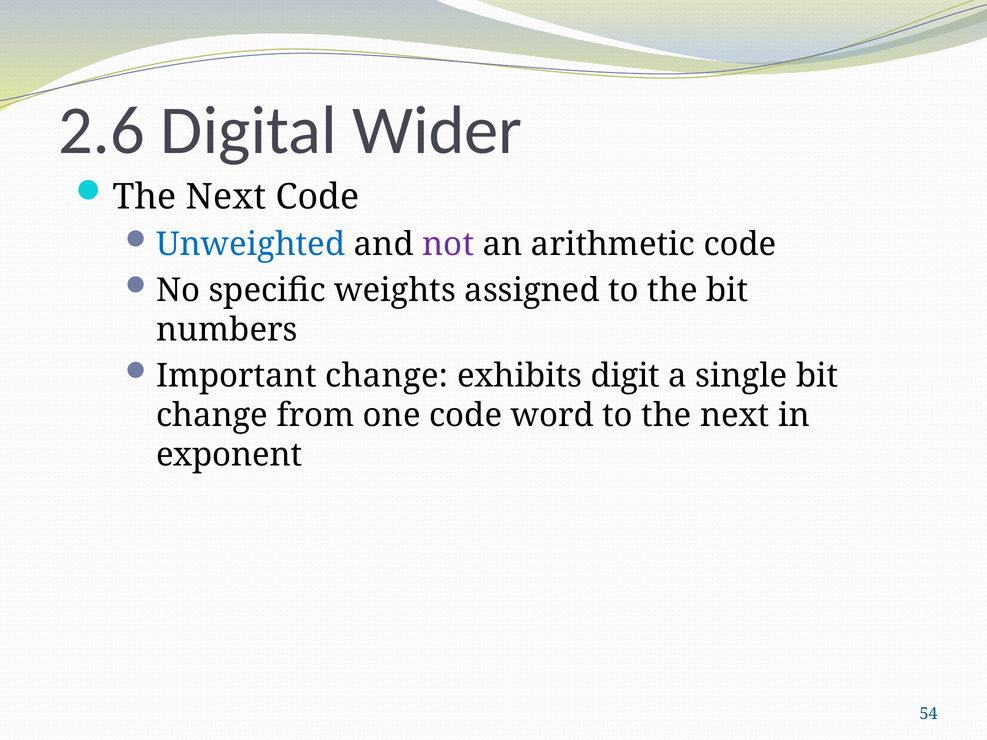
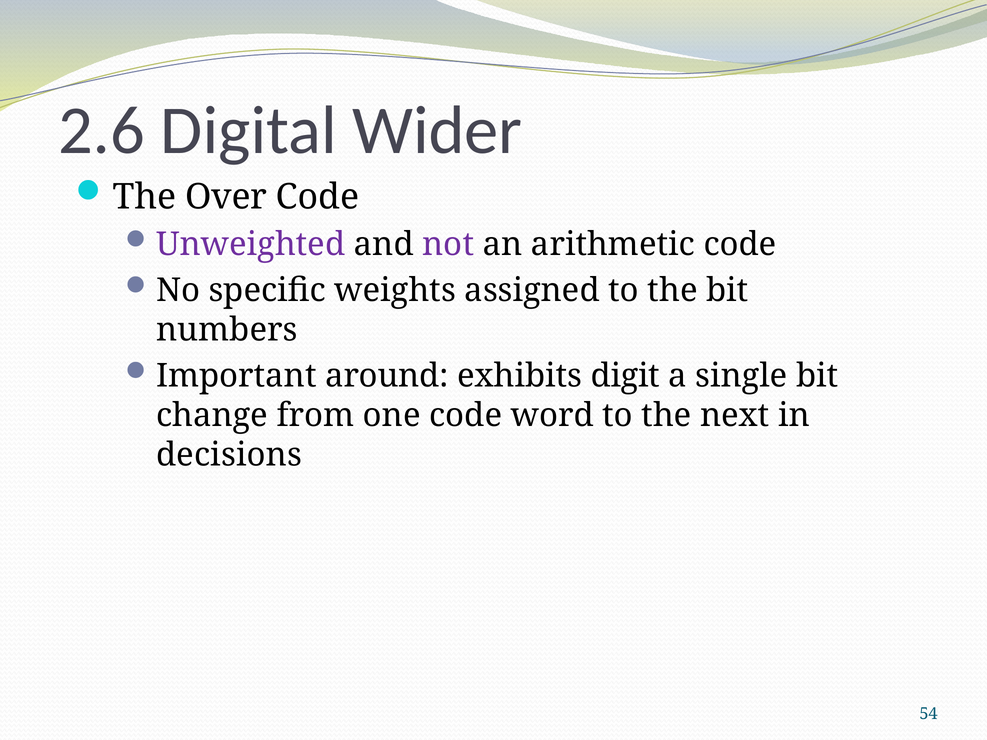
Next at (226, 197): Next -> Over
Unweighted colour: blue -> purple
Important change: change -> around
exponent: exponent -> decisions
